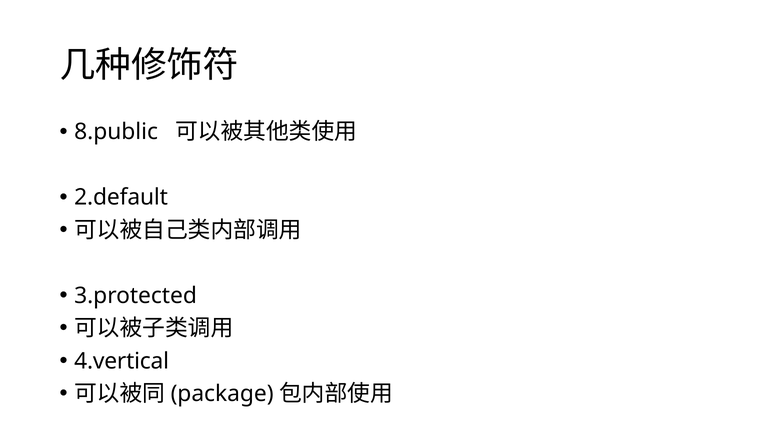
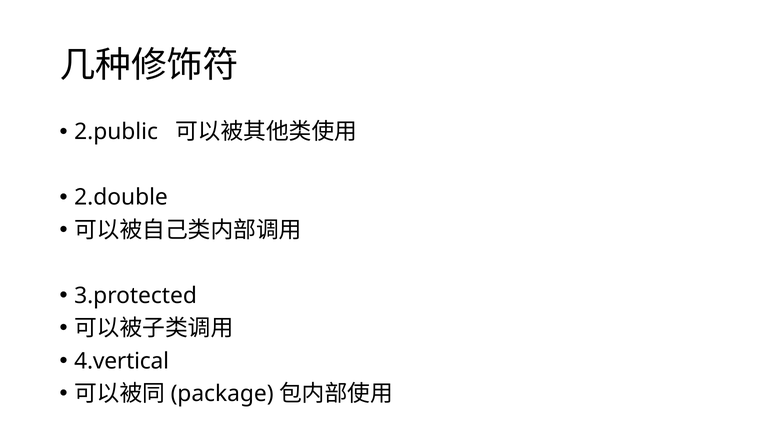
8.public: 8.public -> 2.public
2.default: 2.default -> 2.double
